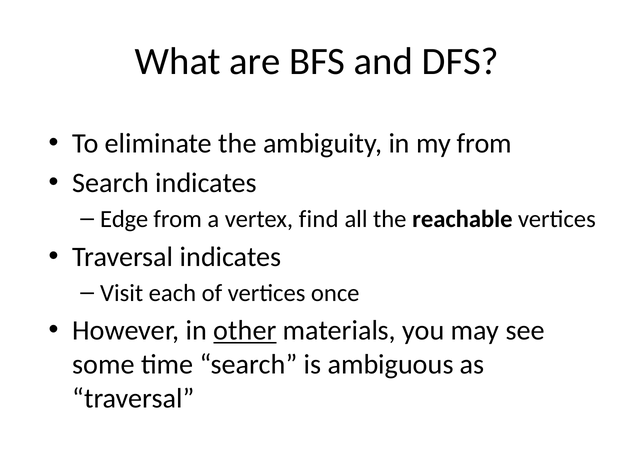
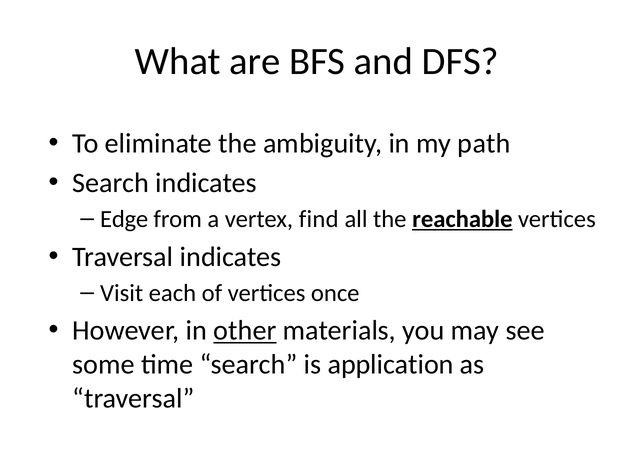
my from: from -> path
reachable underline: none -> present
ambiguous: ambiguous -> application
